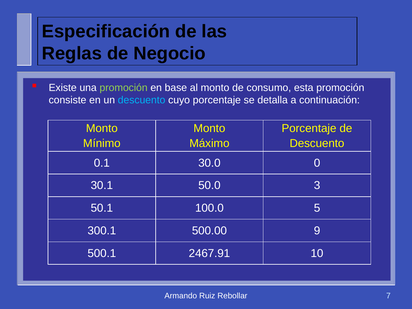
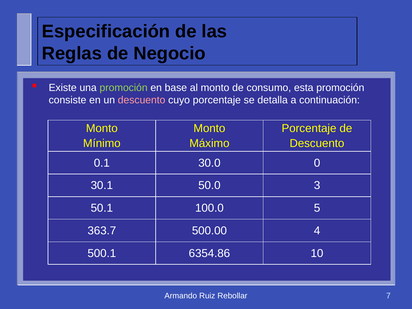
descuento at (142, 100) colour: light blue -> pink
300.1: 300.1 -> 363.7
9: 9 -> 4
2467.91: 2467.91 -> 6354.86
